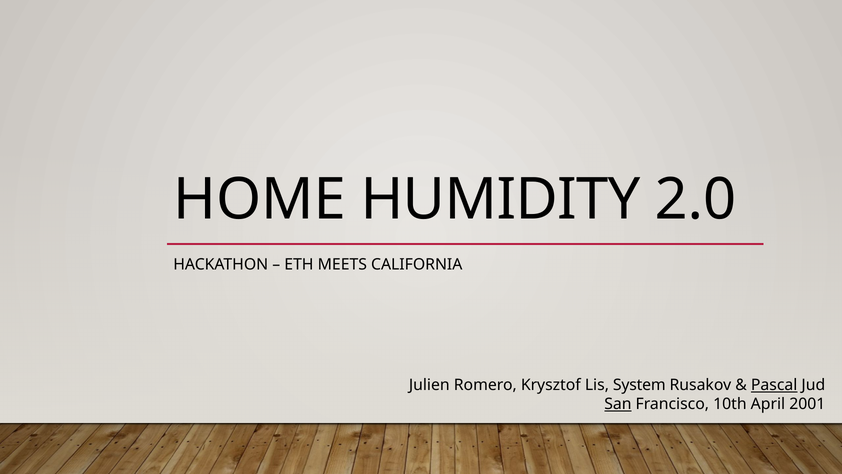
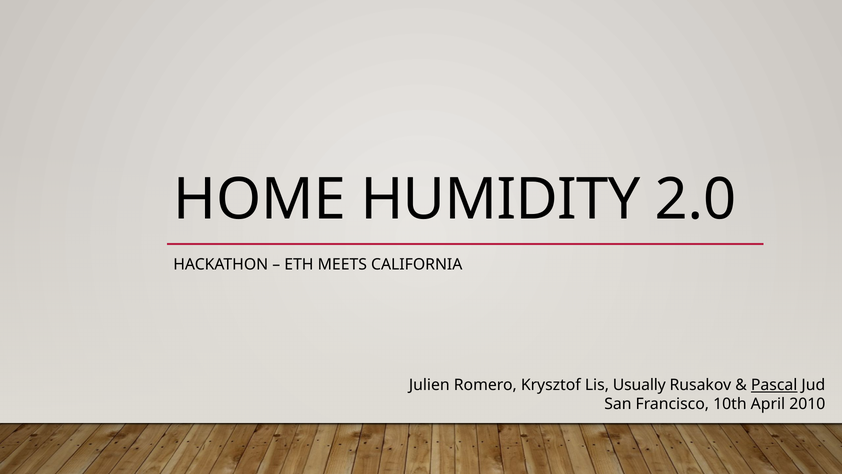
System: System -> Usually
San underline: present -> none
2001: 2001 -> 2010
